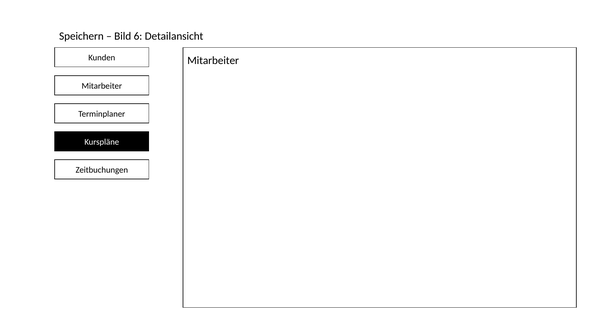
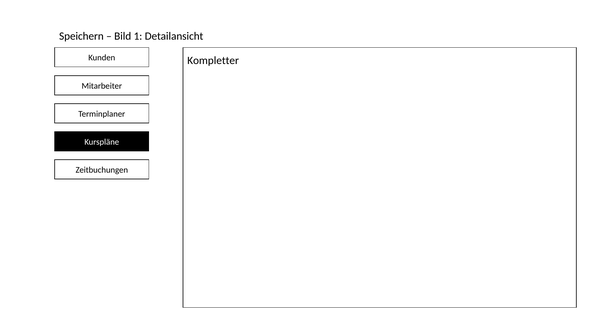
6: 6 -> 1
Mitarbeiter at (213, 61): Mitarbeiter -> Kompletter
